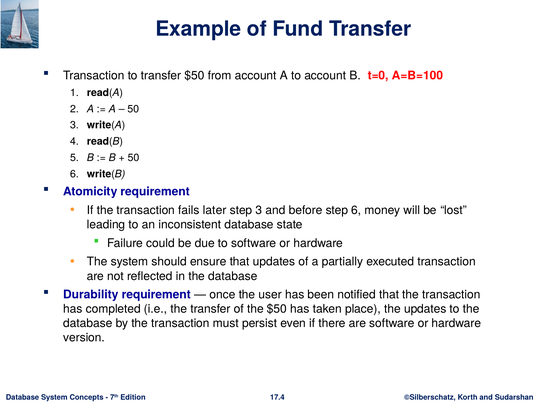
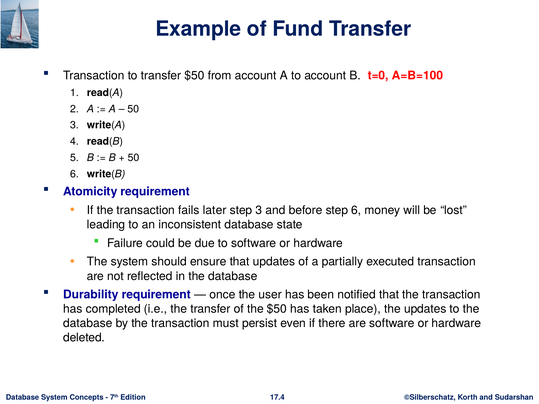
version: version -> deleted
